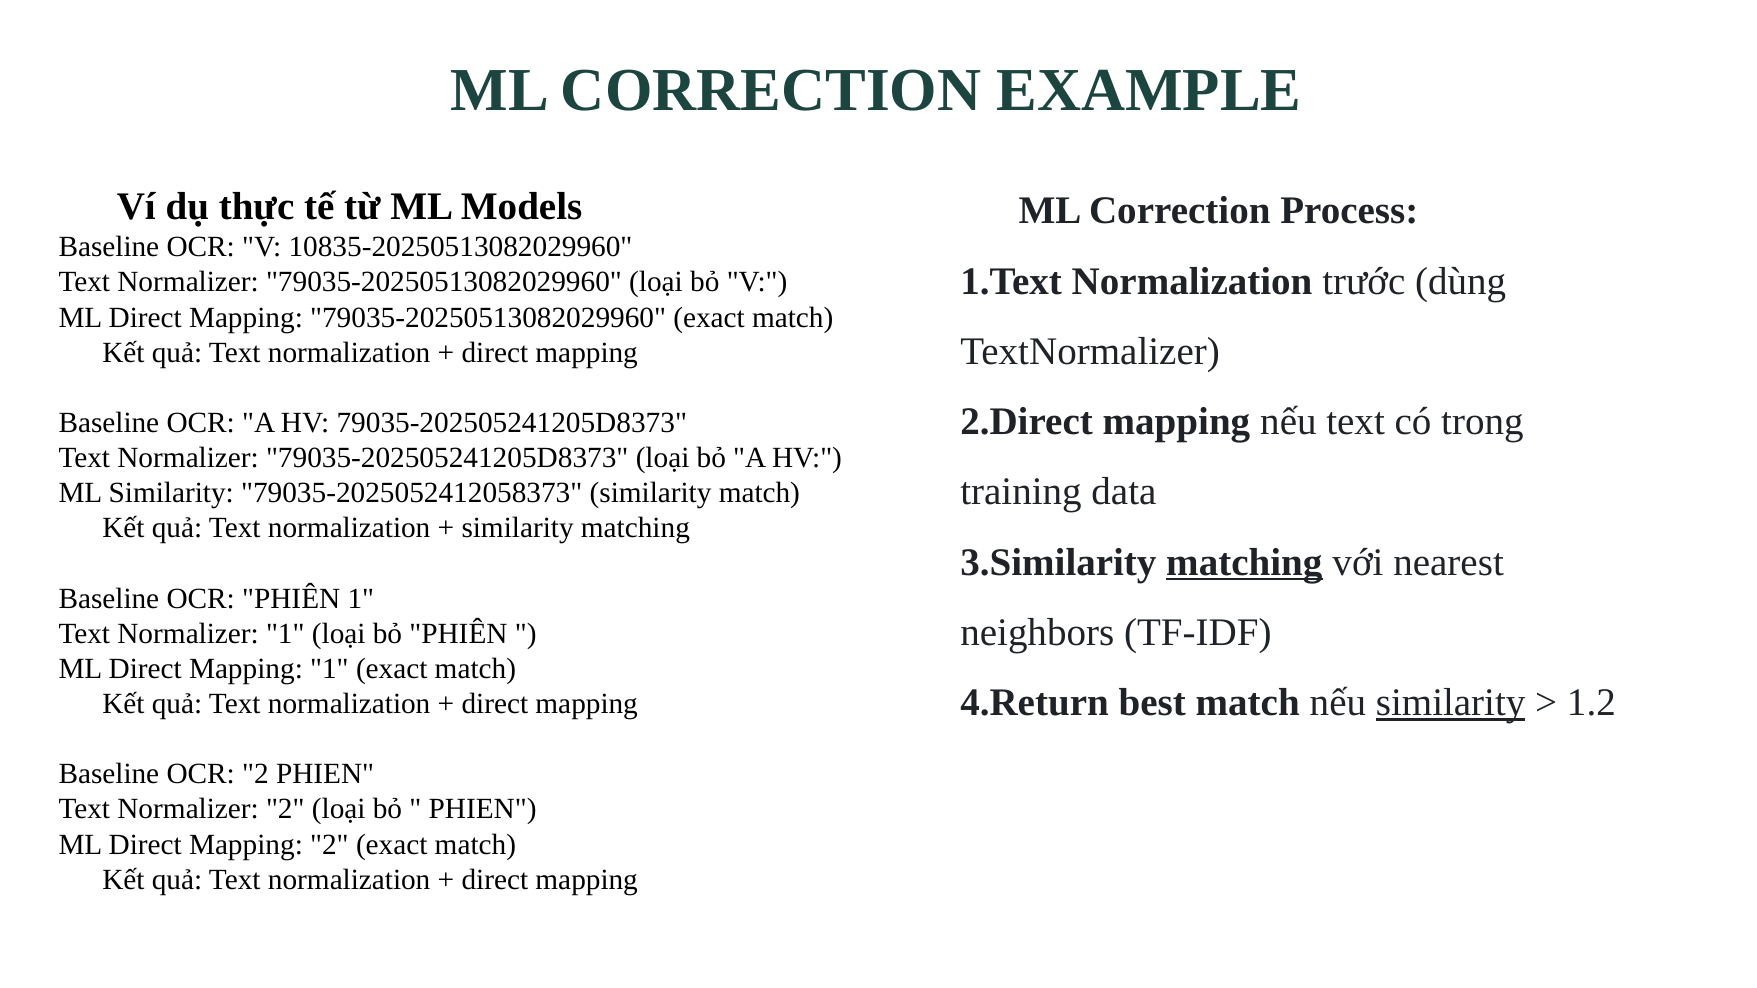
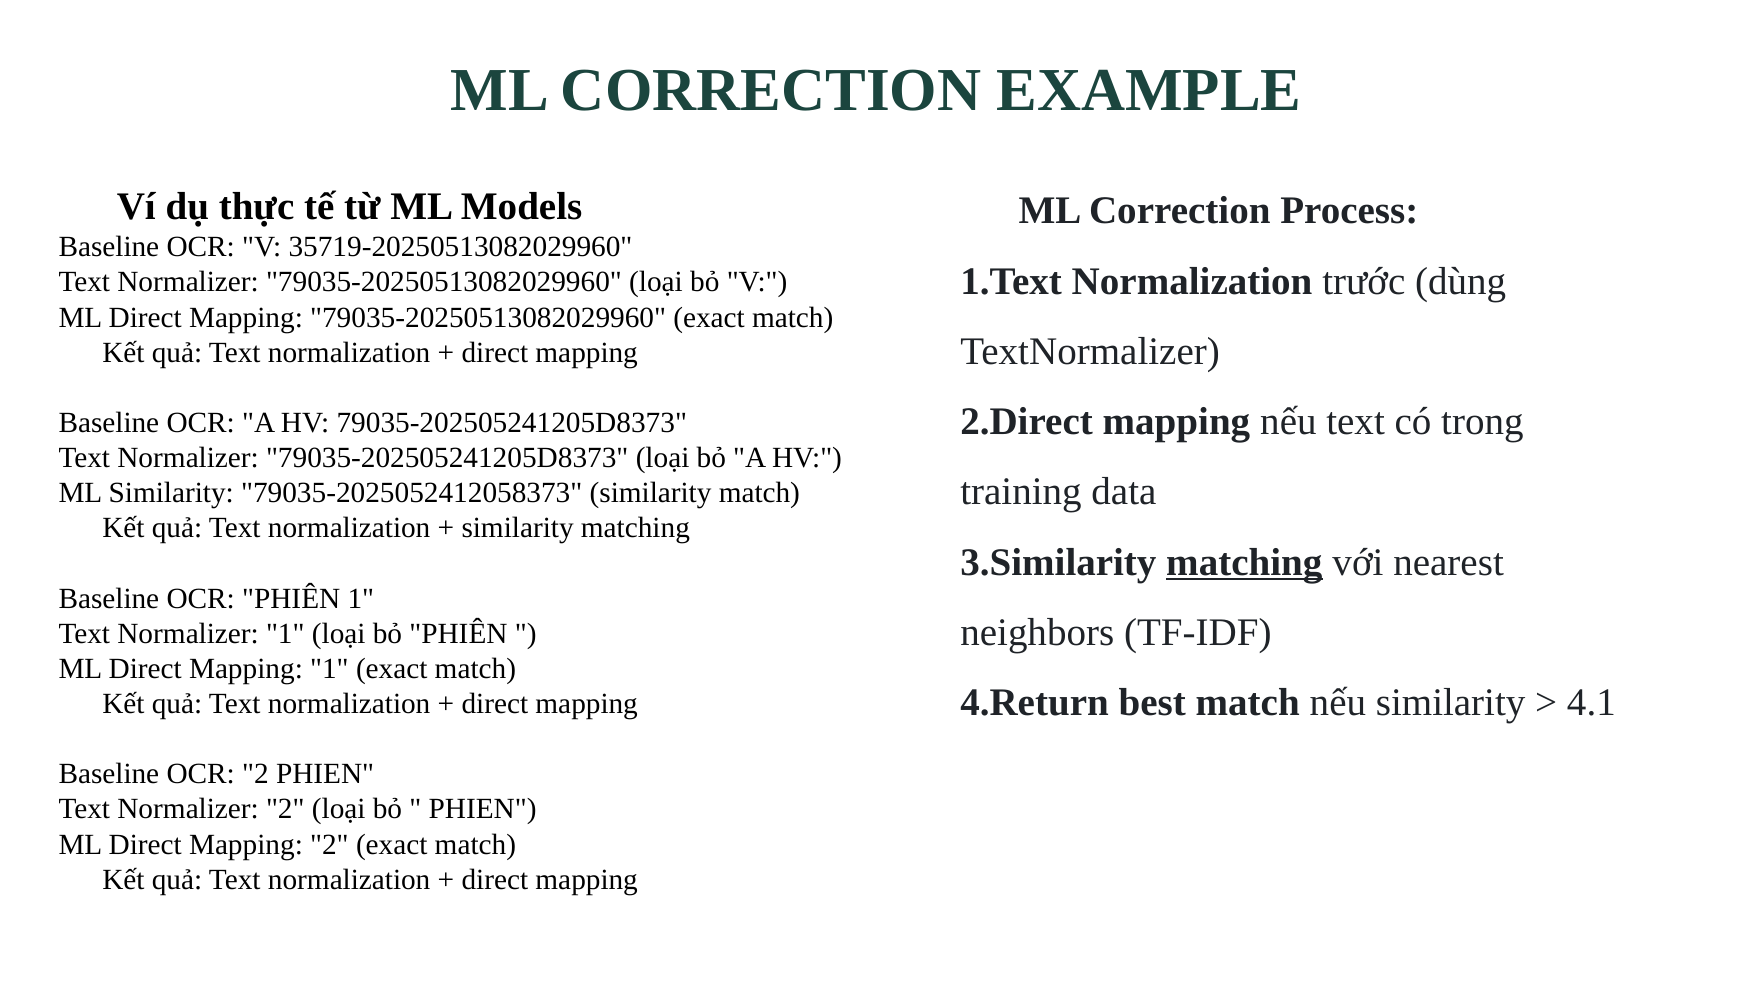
10835-20250513082029960: 10835-20250513082029960 -> 35719-20250513082029960
similarity at (1451, 703) underline: present -> none
1.2: 1.2 -> 4.1
